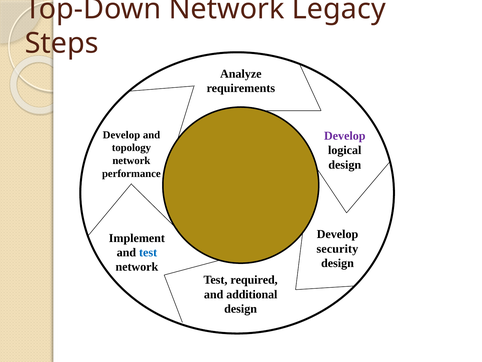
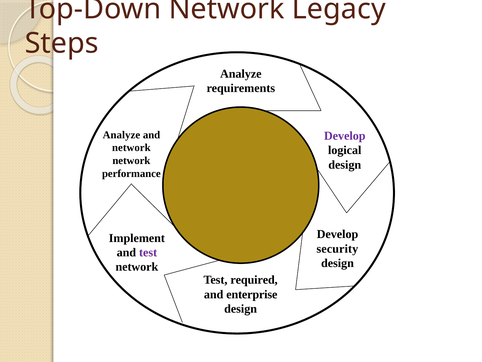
Develop at (121, 135): Develop -> Analyze
topology at (131, 148): topology -> network
test at (148, 252) colour: blue -> purple
additional: additional -> enterprise
